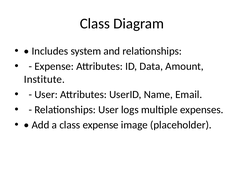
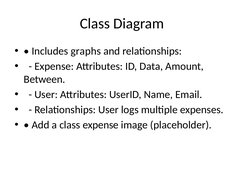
system: system -> graphs
Institute: Institute -> Between
